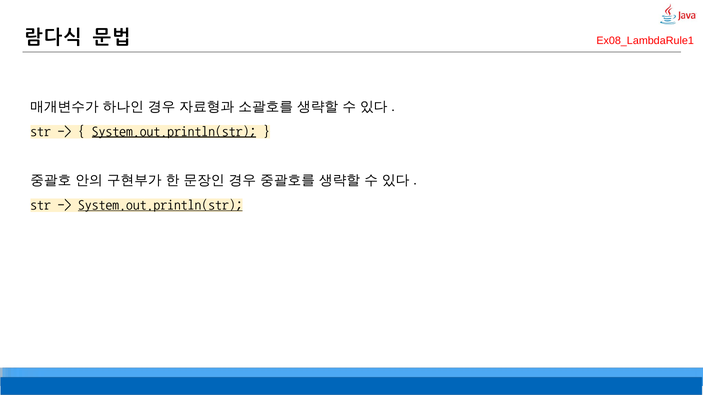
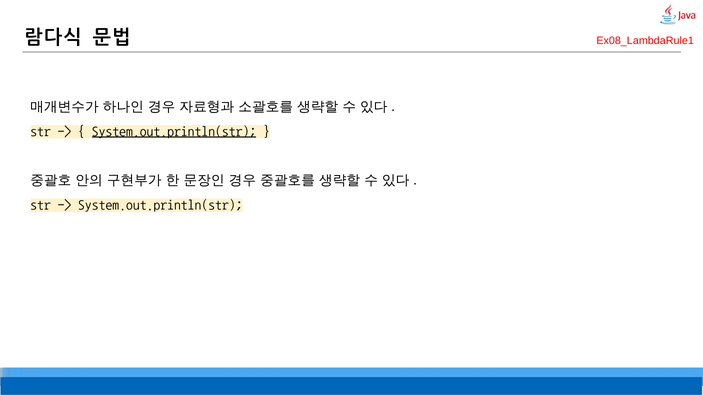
System.out.println(str at (160, 205) underline: present -> none
